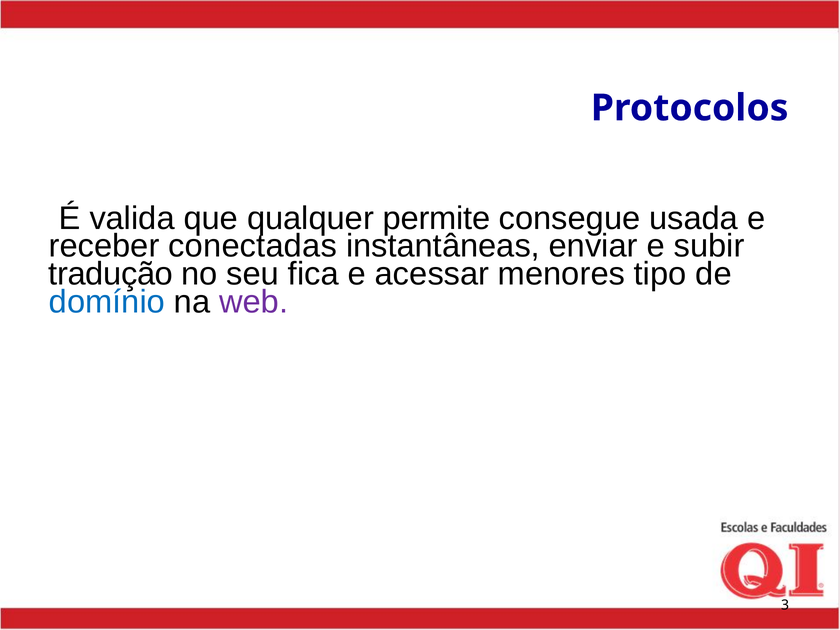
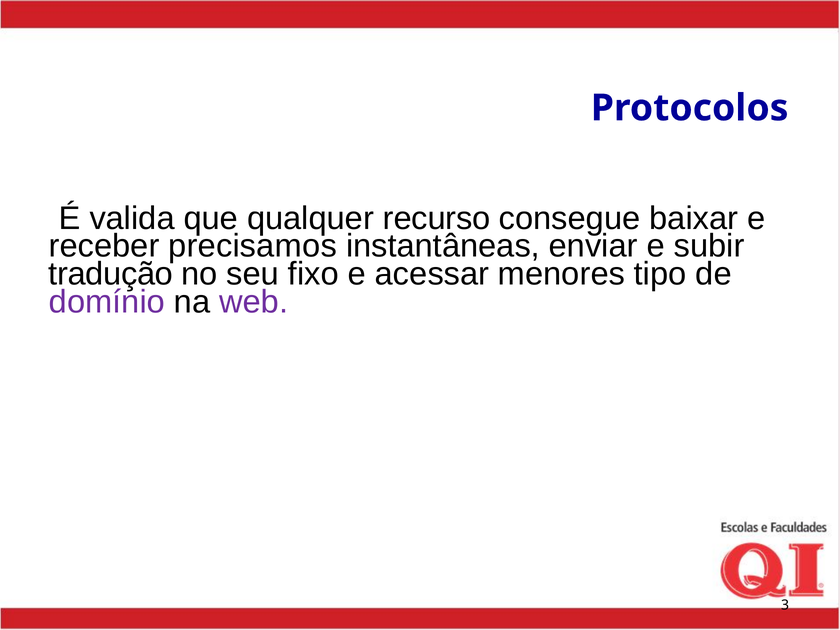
permite: permite -> recurso
usada: usada -> baixar
conectadas: conectadas -> precisamos
fica: fica -> fixo
domínio colour: blue -> purple
